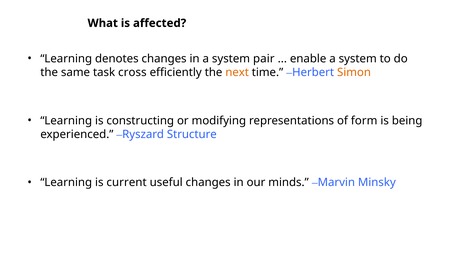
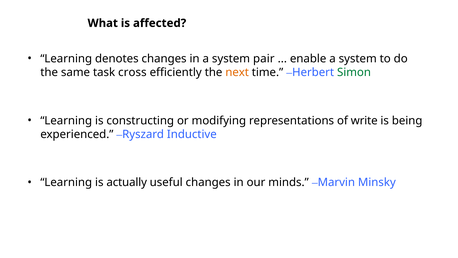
Simon colour: orange -> green
form: form -> write
Structure: Structure -> Inductive
current: current -> actually
